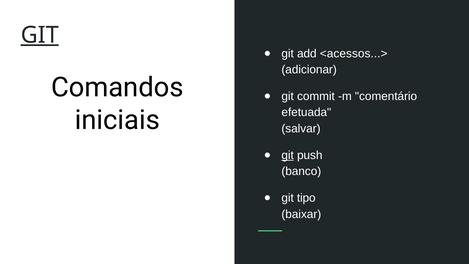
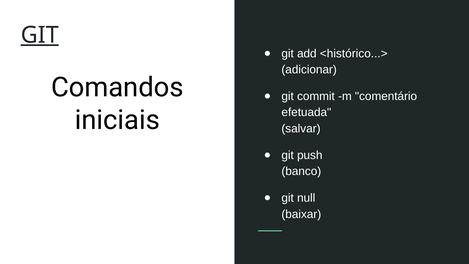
<acessos...>: <acessos...> -> <histórico...>
git at (288, 155) underline: present -> none
tipo: tipo -> null
